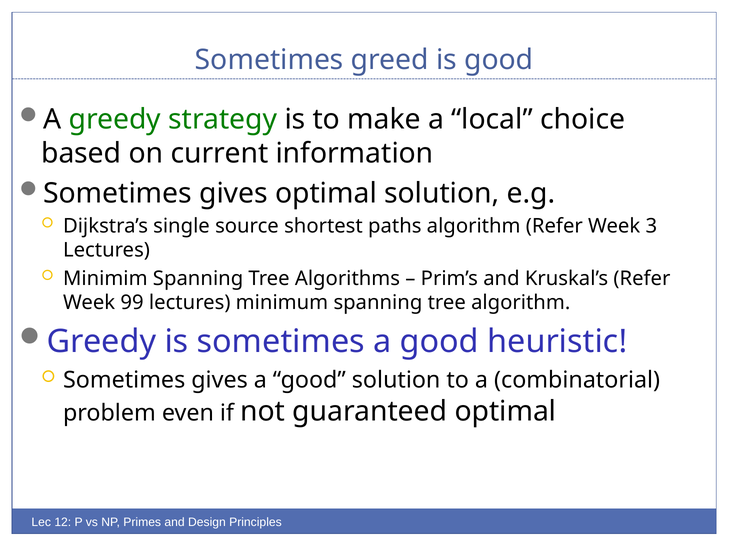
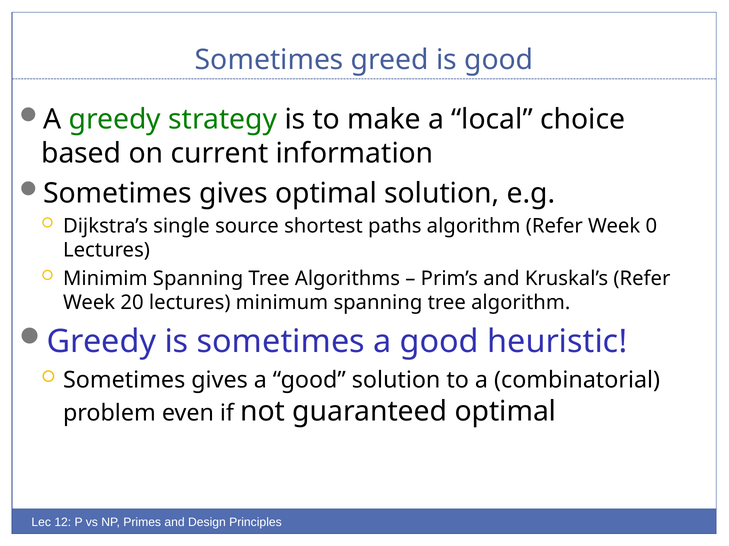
3: 3 -> 0
99: 99 -> 20
